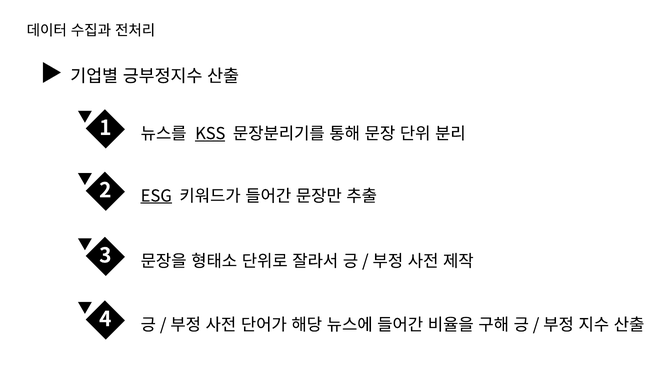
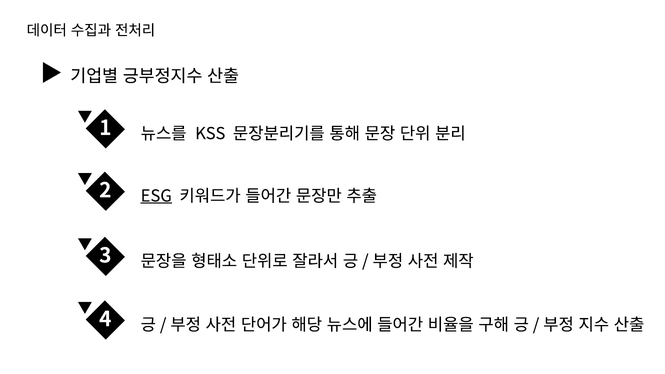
KSS underline: present -> none
